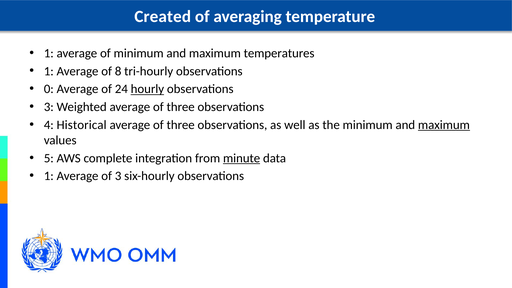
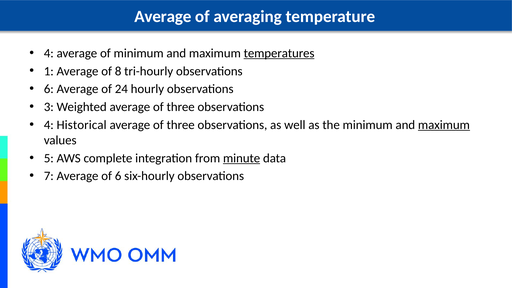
Created at (163, 17): Created -> Average
1 at (49, 53): 1 -> 4
temperatures underline: none -> present
0 at (49, 89): 0 -> 6
hourly underline: present -> none
1 at (49, 176): 1 -> 7
of 3: 3 -> 6
